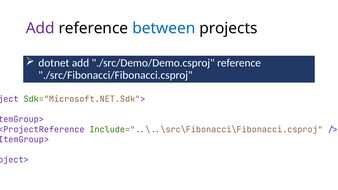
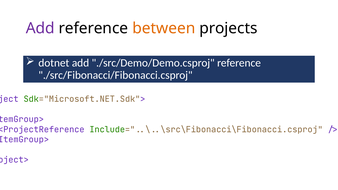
between colour: blue -> orange
